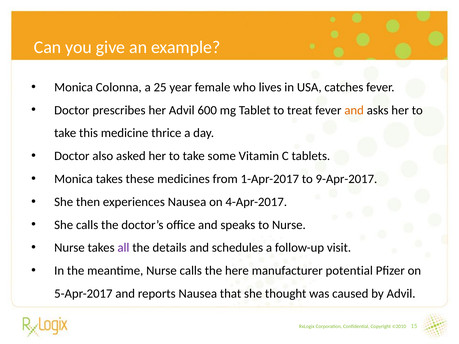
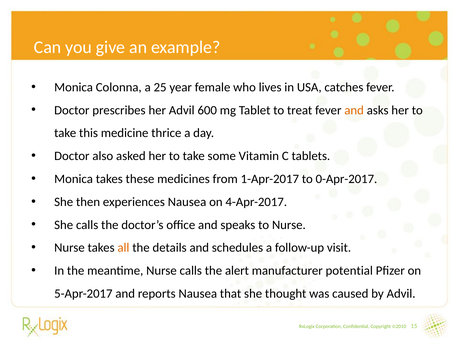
9-Apr-2017: 9-Apr-2017 -> 0-Apr-2017
all colour: purple -> orange
here: here -> alert
